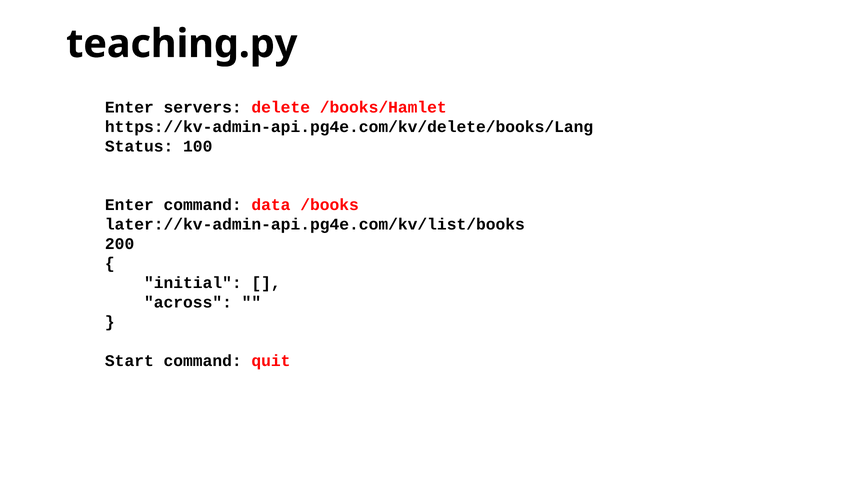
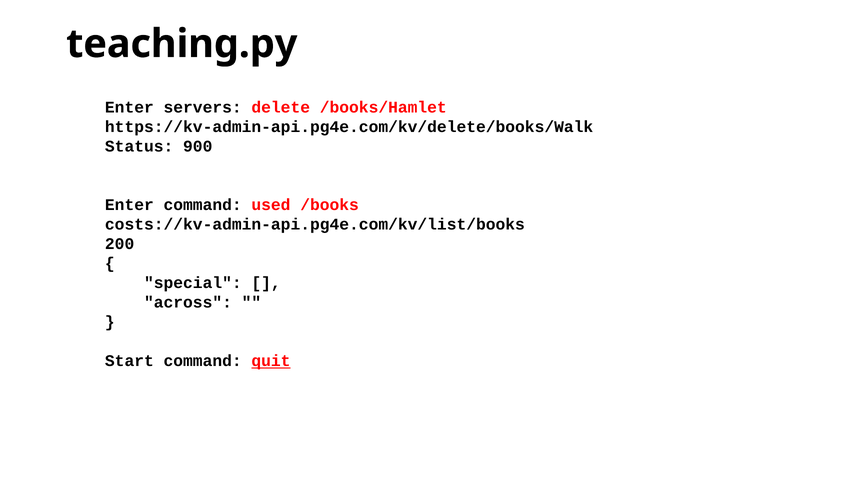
https://kv-admin-api.pg4e.com/kv/delete/books/Lang: https://kv-admin-api.pg4e.com/kv/delete/books/Lang -> https://kv-admin-api.pg4e.com/kv/delete/books/Walk
100: 100 -> 900
data: data -> used
later://kv-admin-api.pg4e.com/kv/list/books: later://kv-admin-api.pg4e.com/kv/list/books -> costs://kv-admin-api.pg4e.com/kv/list/books
initial: initial -> special
quit underline: none -> present
